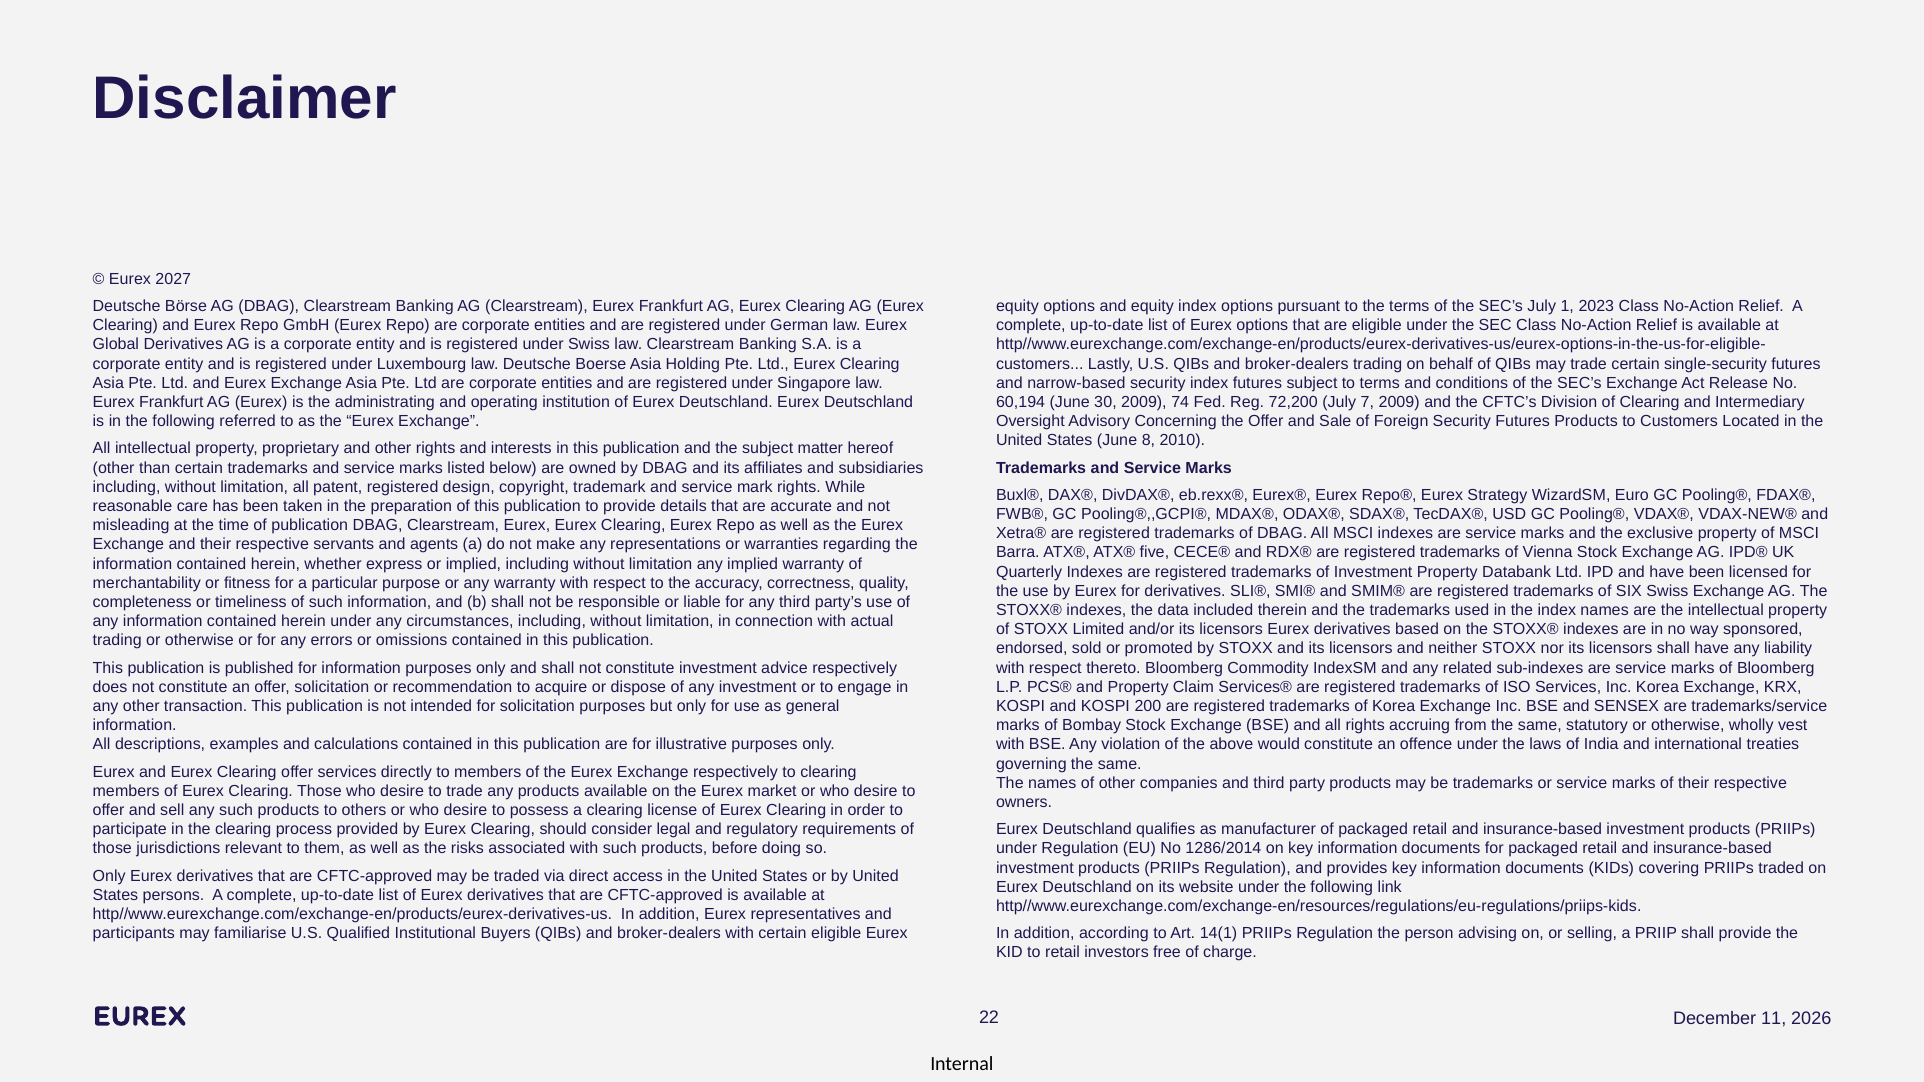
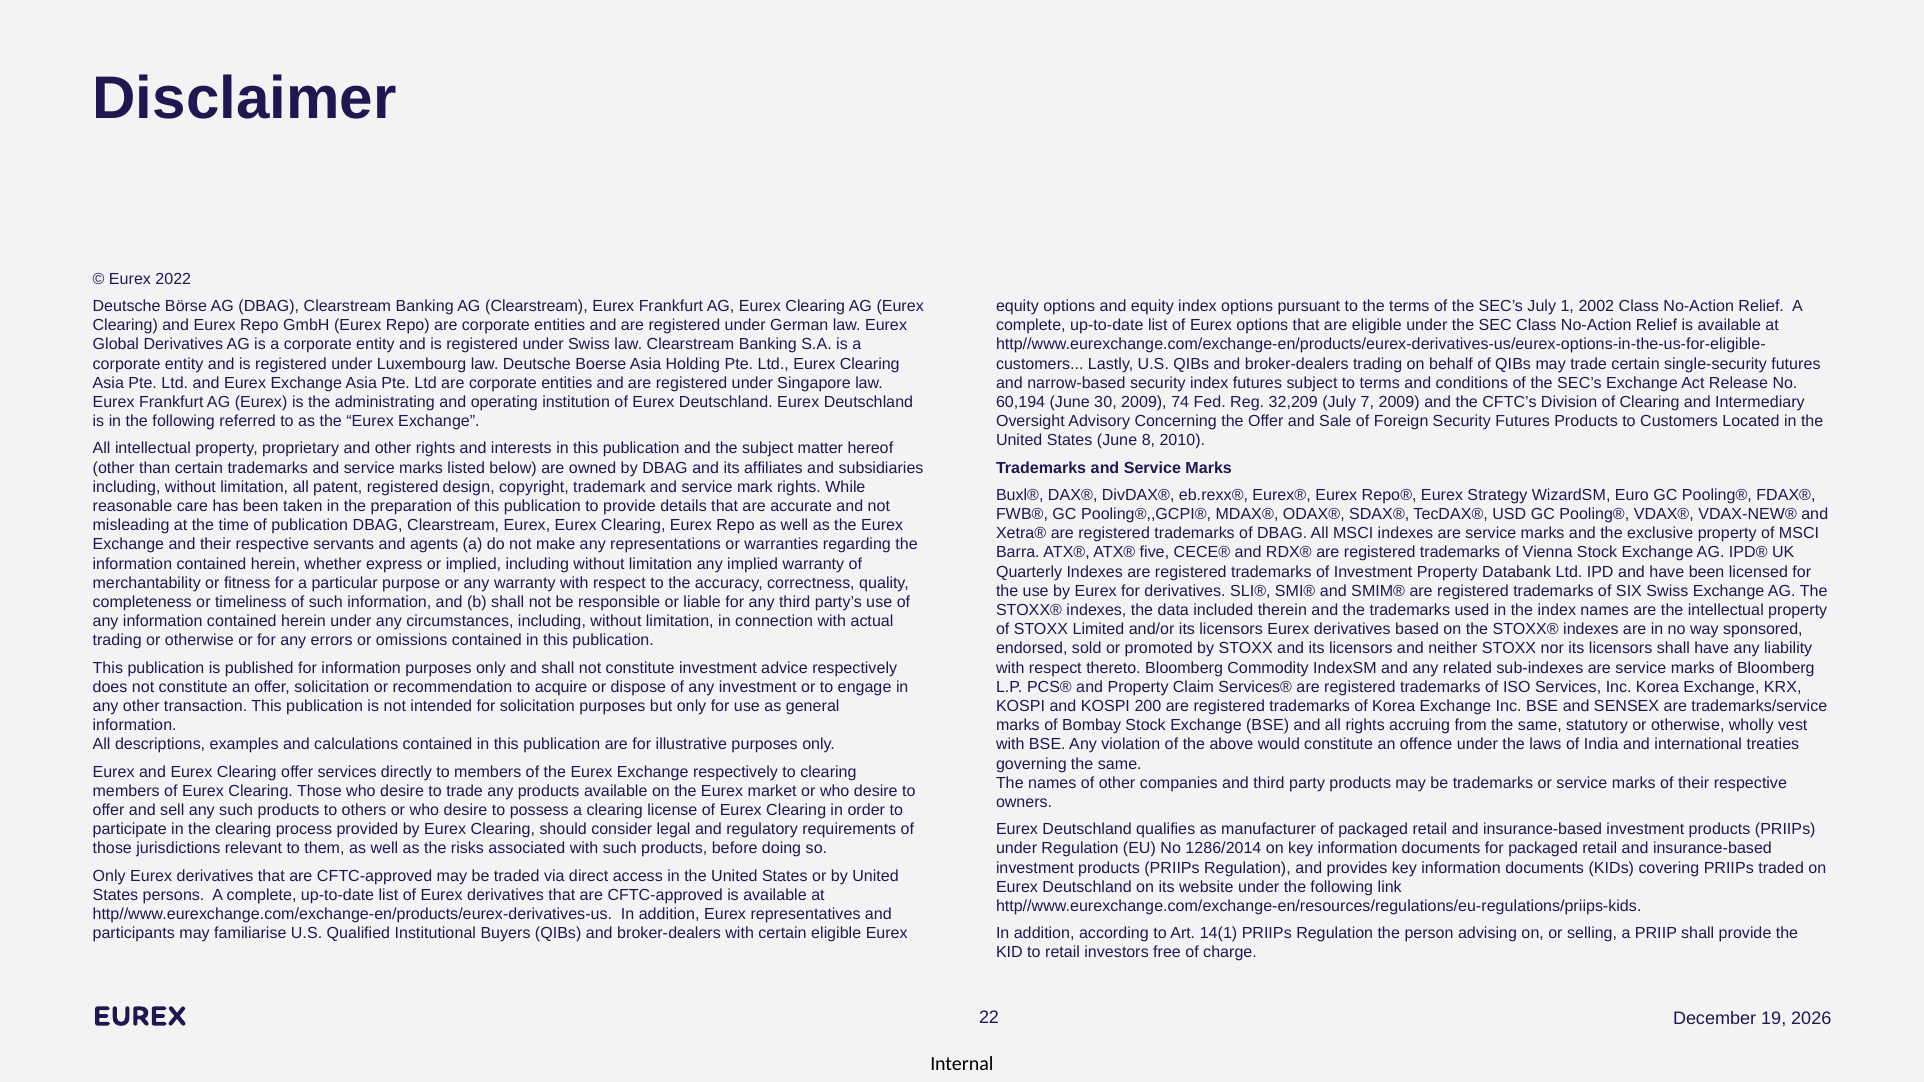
2027: 2027 -> 2022
2023: 2023 -> 2002
72,200: 72,200 -> 32,209
11: 11 -> 19
